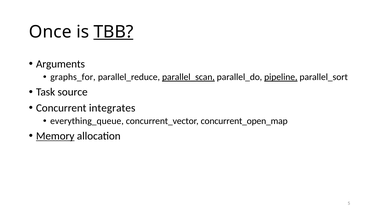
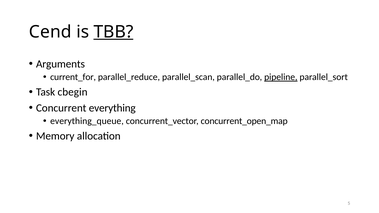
Once: Once -> Cend
graphs_for: graphs_for -> current_for
parallel_scan underline: present -> none
source: source -> cbegin
integrates: integrates -> everything
Memory underline: present -> none
